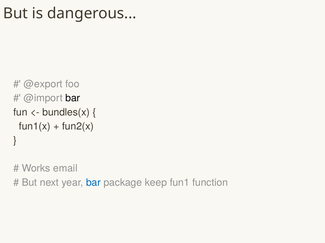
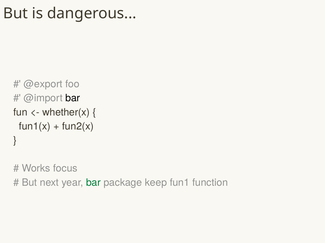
bundles(x: bundles(x -> whether(x
email: email -> focus
bar at (93, 183) colour: blue -> green
